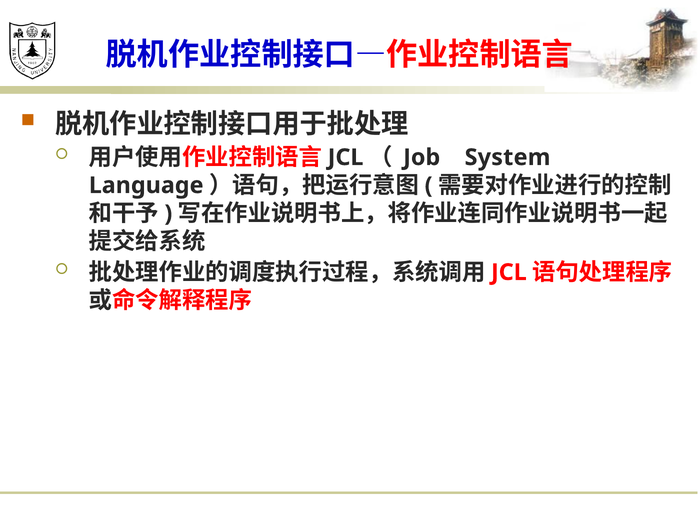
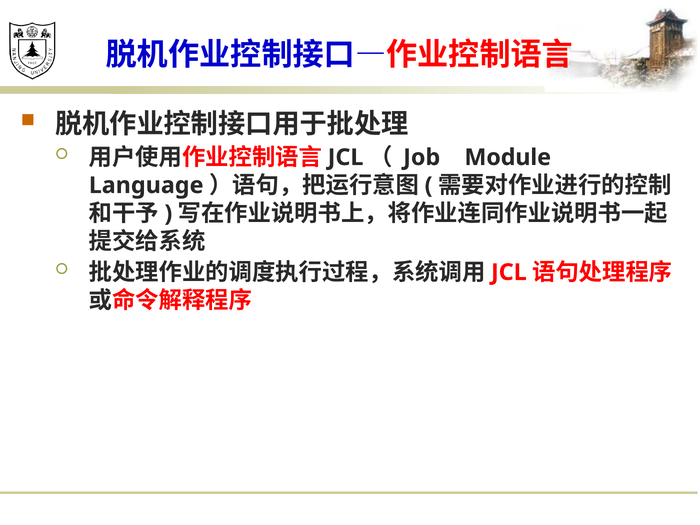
System: System -> Module
